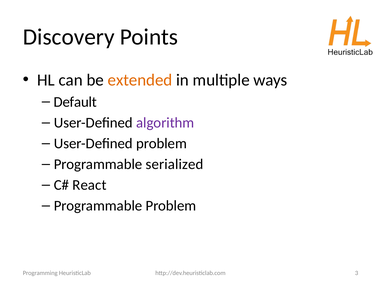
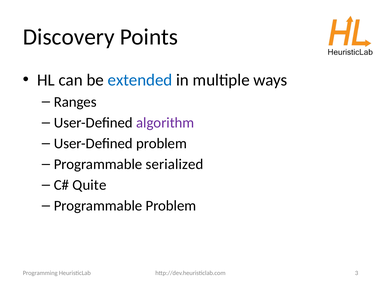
extended colour: orange -> blue
Default: Default -> Ranges
React: React -> Quite
